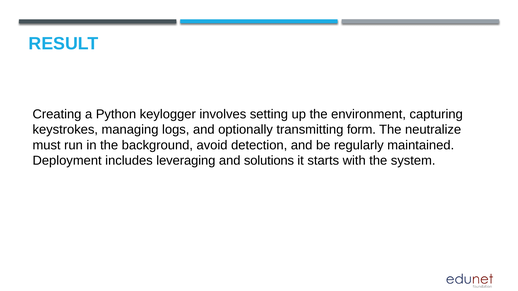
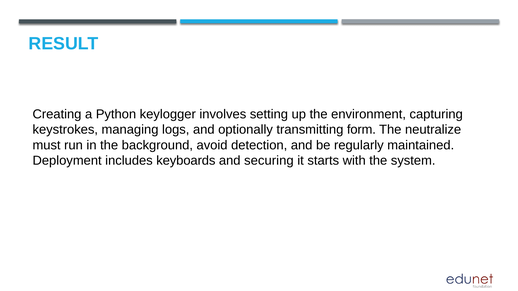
leveraging: leveraging -> keyboards
solutions: solutions -> securing
